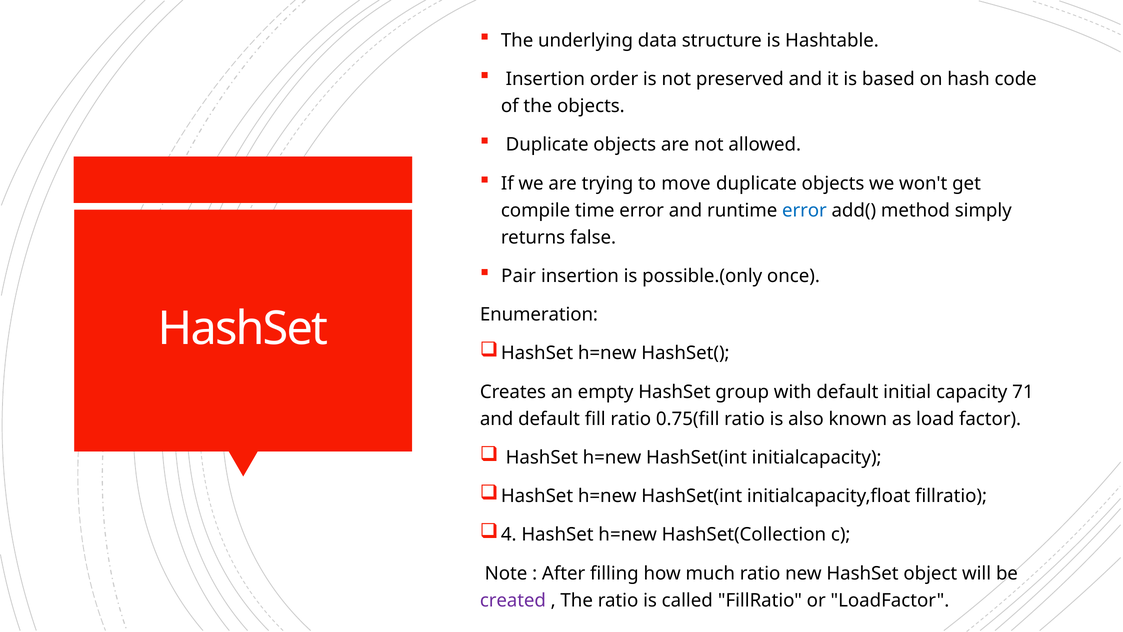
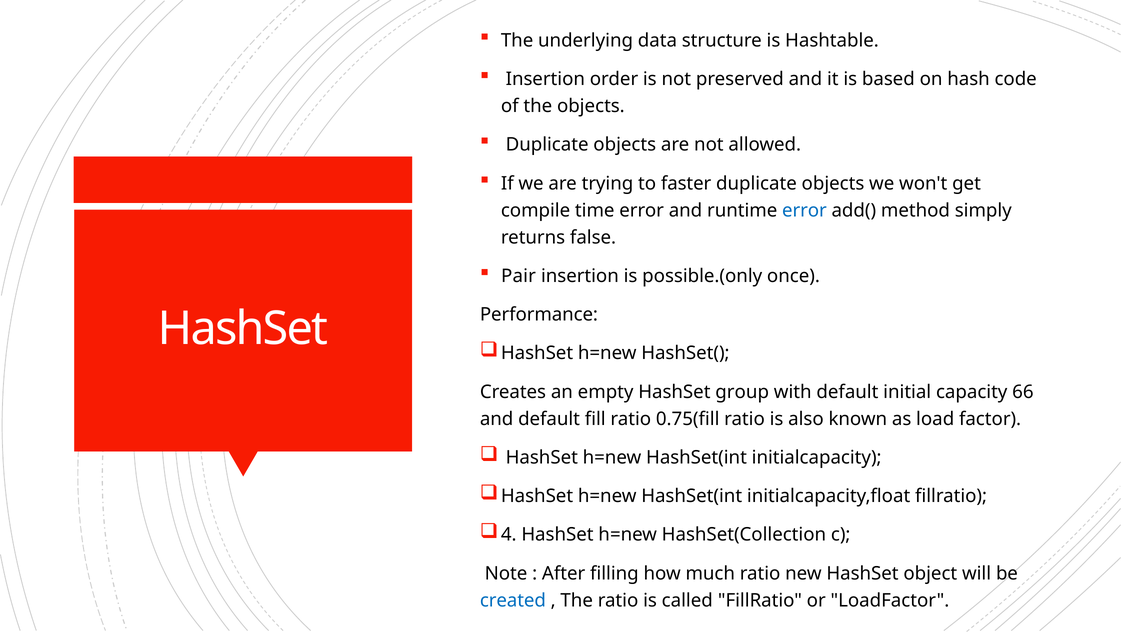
move: move -> faster
Enumeration: Enumeration -> Performance
71: 71 -> 66
created colour: purple -> blue
